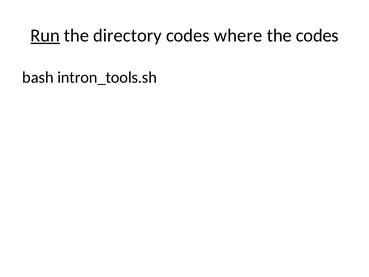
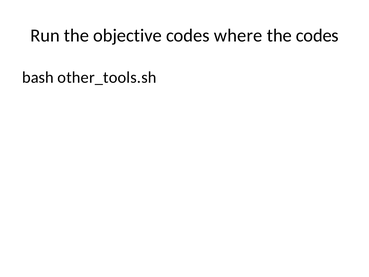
Run underline: present -> none
directory: directory -> objective
intron_tools.sh: intron_tools.sh -> other_tools.sh
